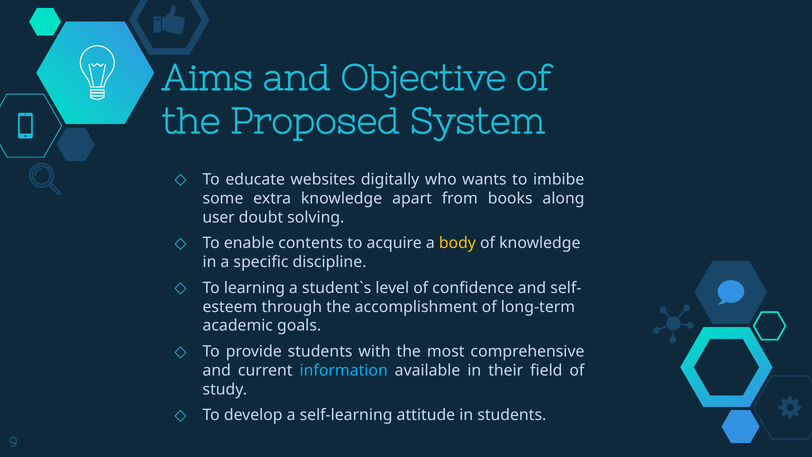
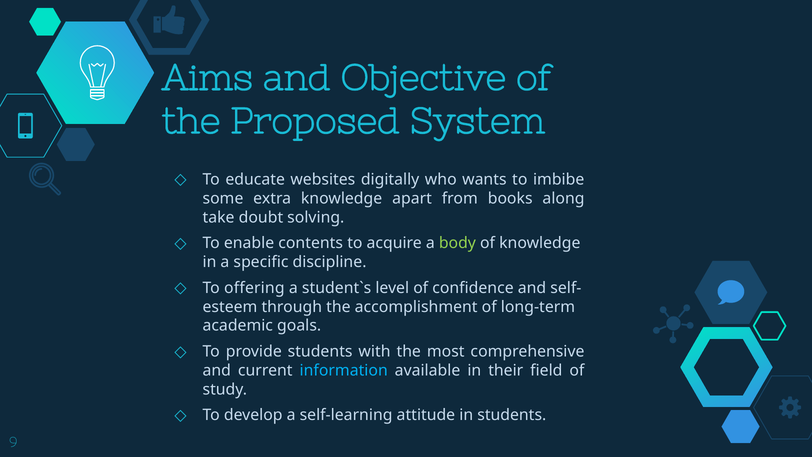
user: user -> take
body colour: yellow -> light green
learning: learning -> offering
